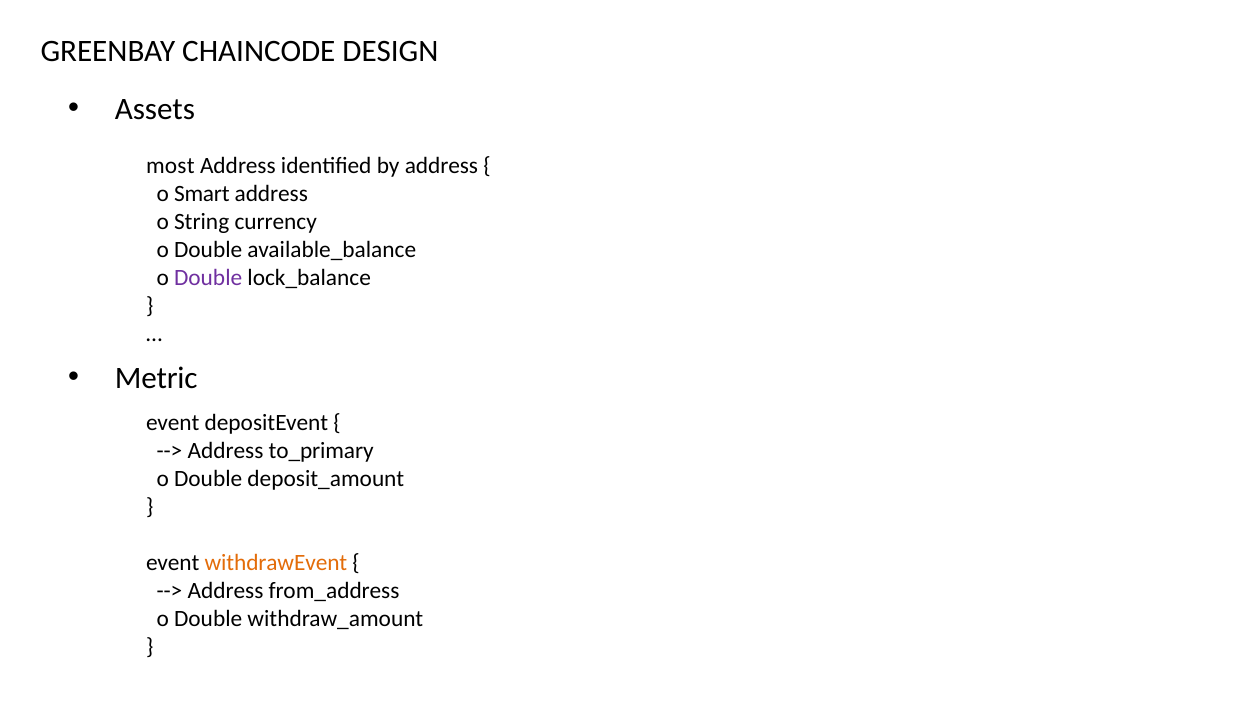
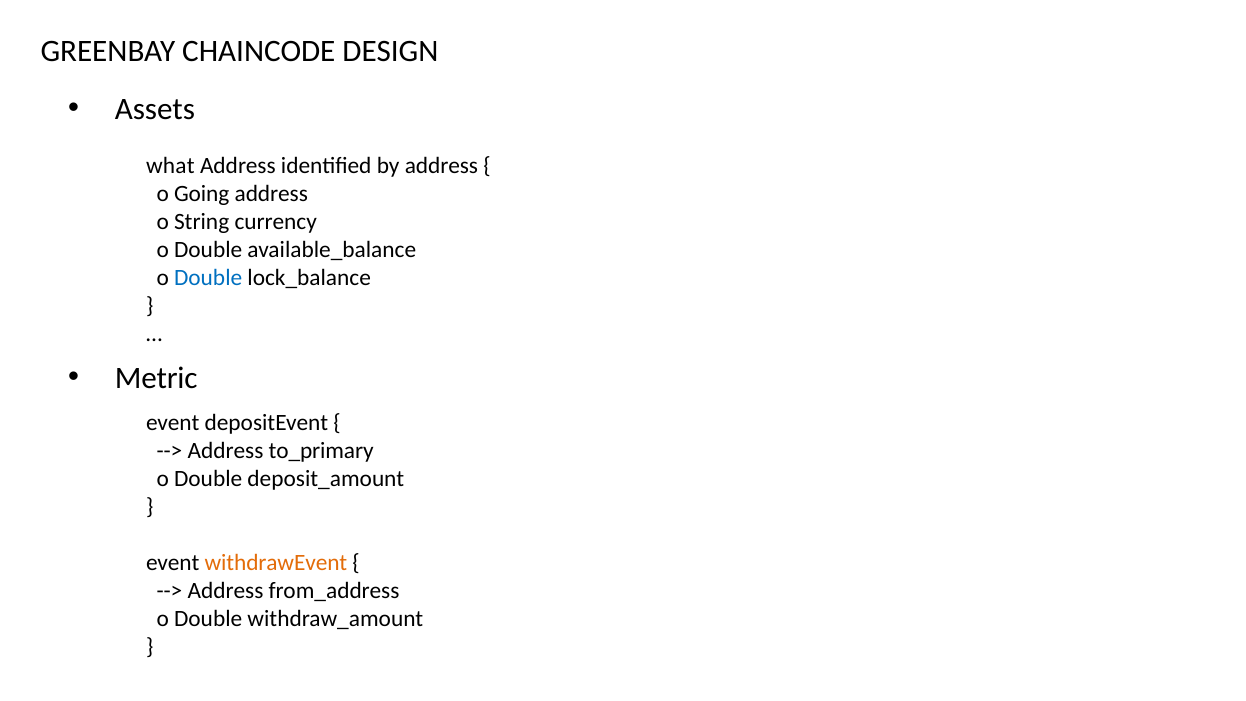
most: most -> what
Smart: Smart -> Going
Double at (208, 278) colour: purple -> blue
